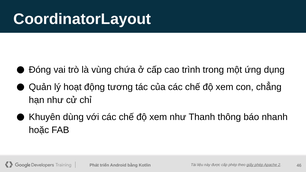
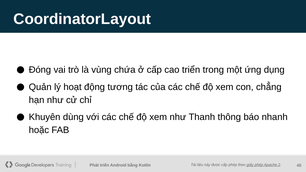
cao trình: trình -> triển
